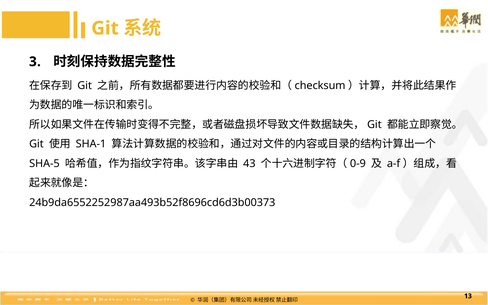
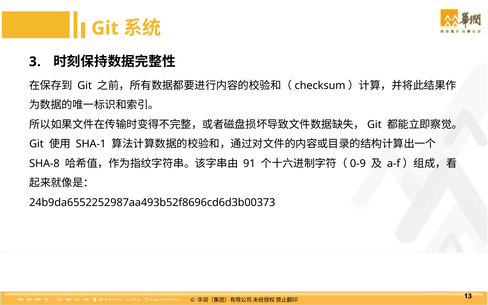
SHA-5: SHA-5 -> SHA-8
43: 43 -> 91
